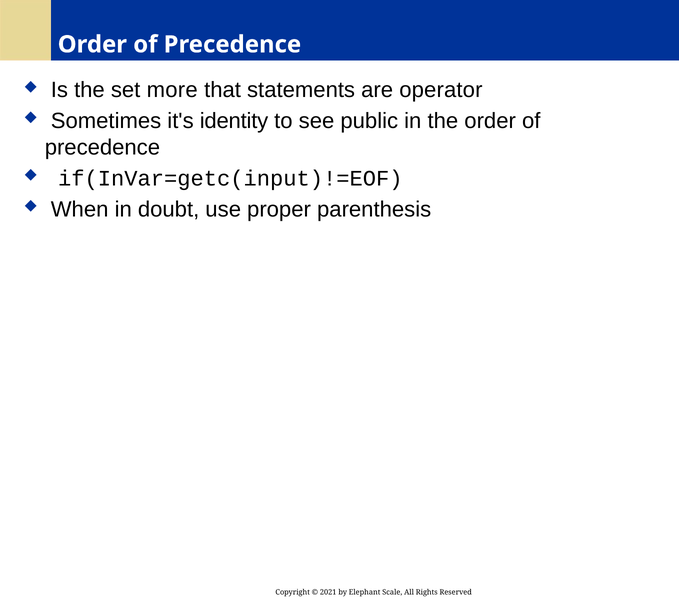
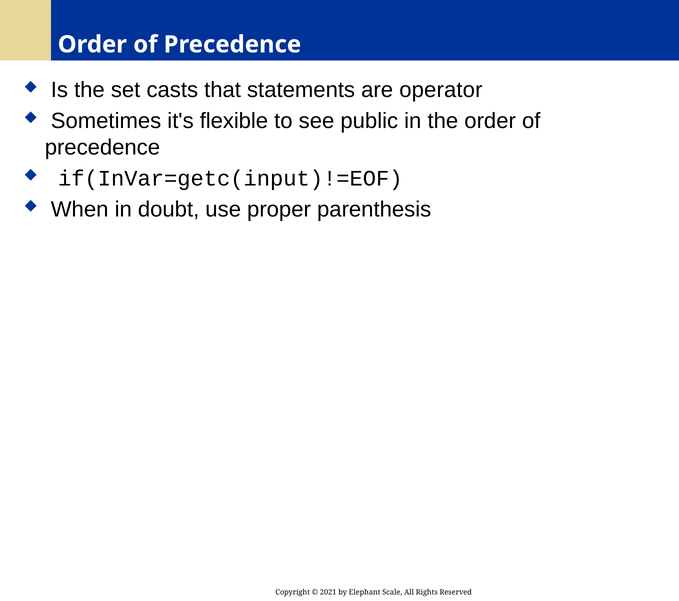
more: more -> casts
identity: identity -> flexible
